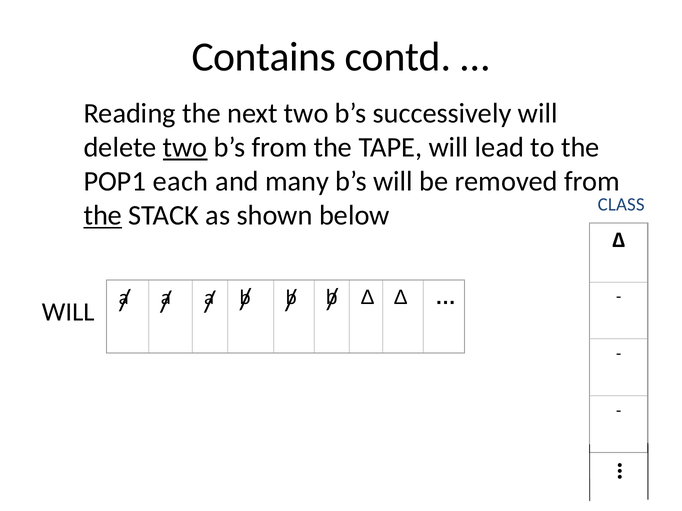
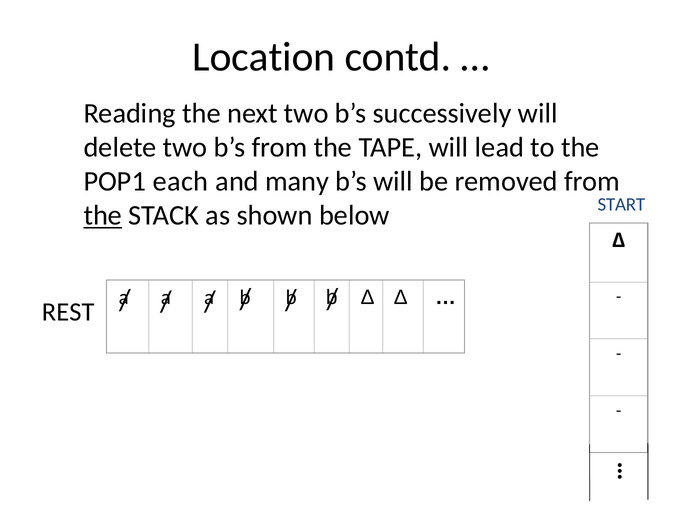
Contains: Contains -> Location
two at (185, 147) underline: present -> none
CLASS: CLASS -> START
WILL at (68, 312): WILL -> REST
